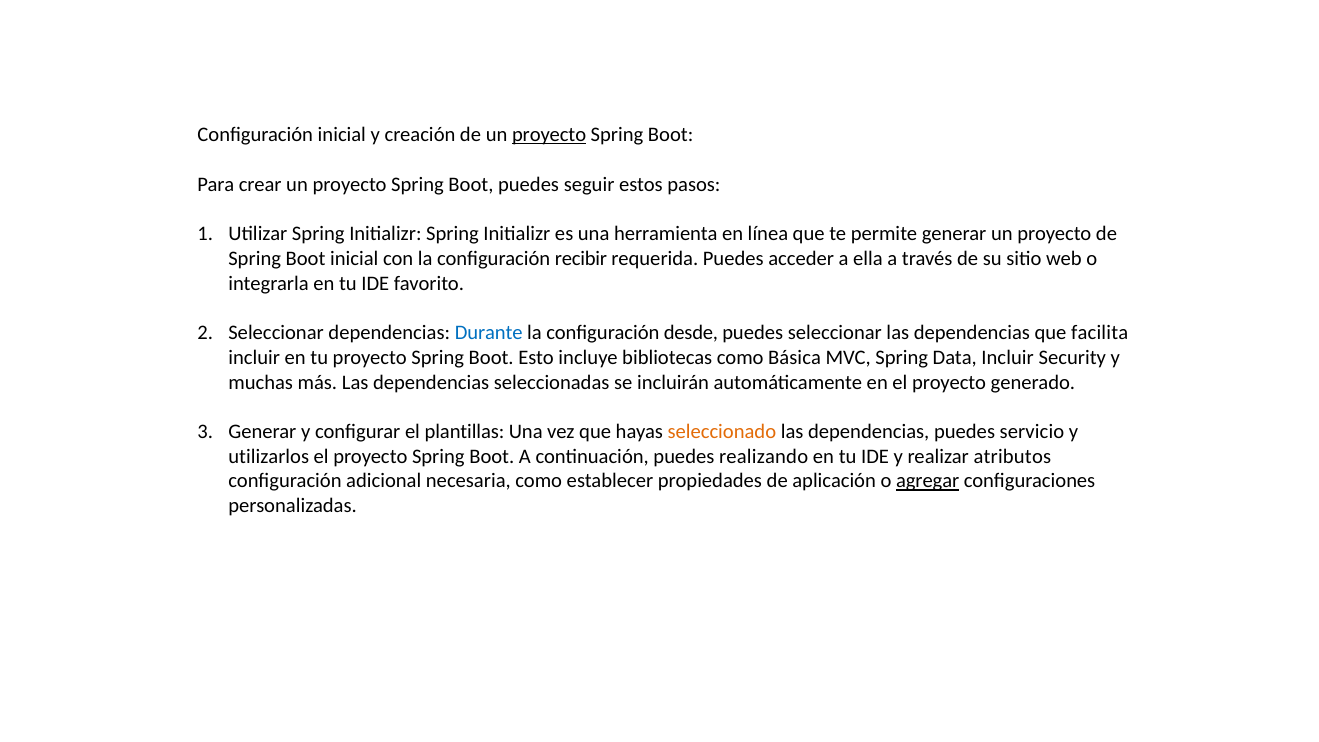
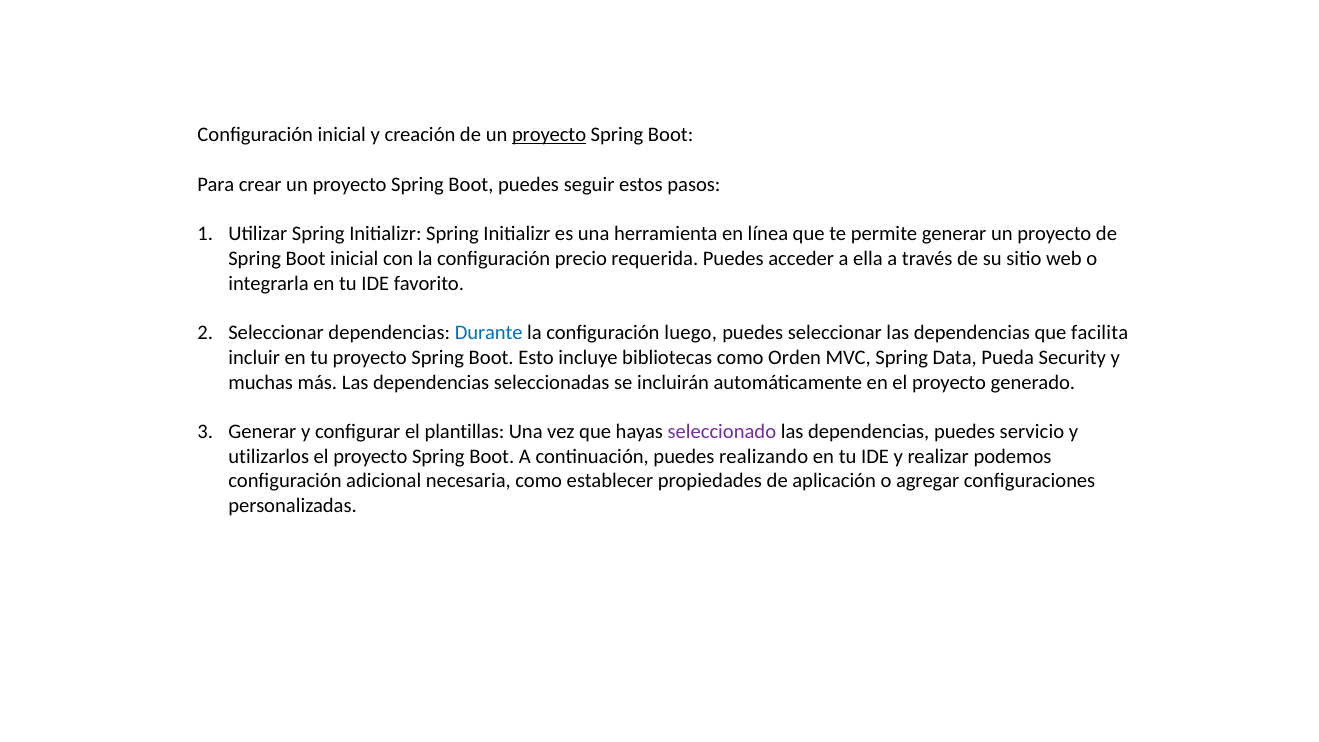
recibir: recibir -> precio
desde: desde -> luego
Básica: Básica -> Orden
Data Incluir: Incluir -> Pueda
seleccionado colour: orange -> purple
atributos: atributos -> podemos
agregar underline: present -> none
